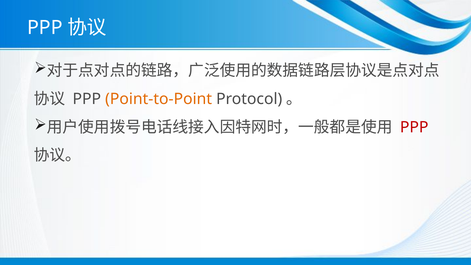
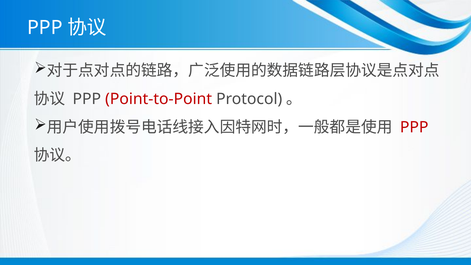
Point-to-Point colour: orange -> red
